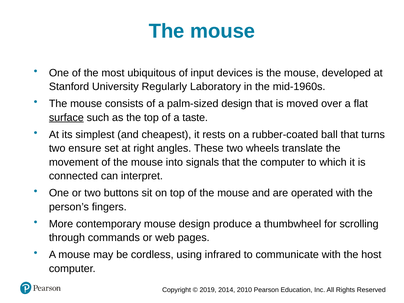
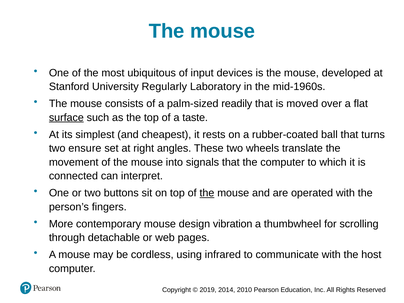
palm-sized design: design -> readily
the at (207, 193) underline: none -> present
produce: produce -> vibration
commands: commands -> detachable
